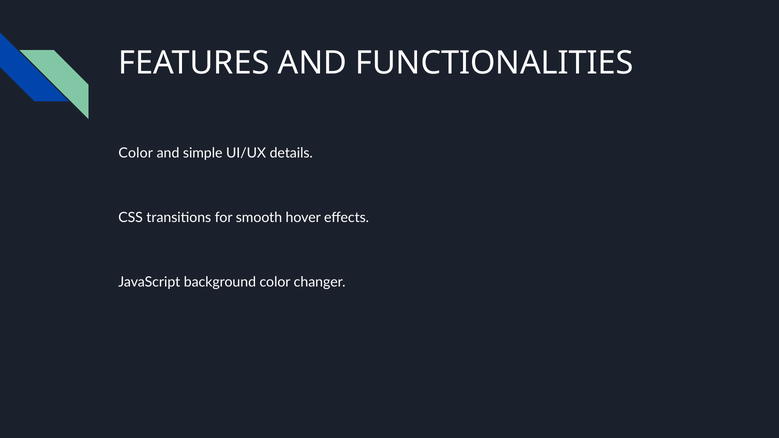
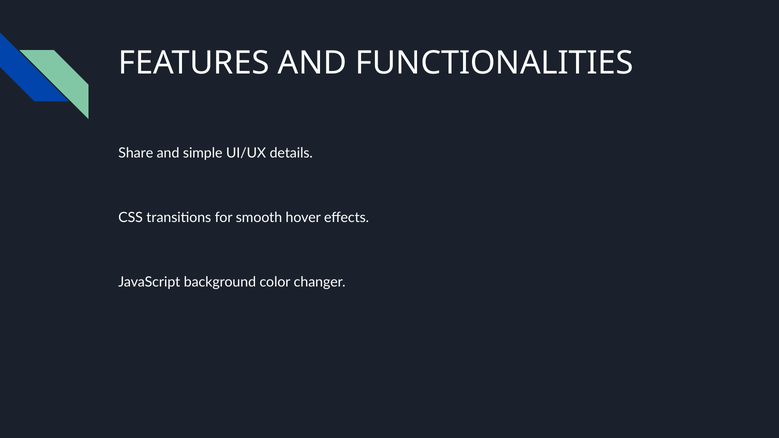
Color at (136, 153): Color -> Share
